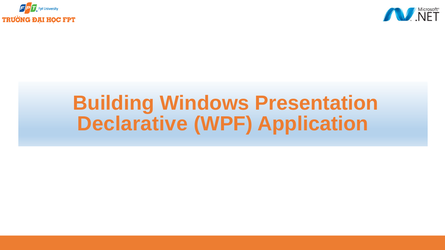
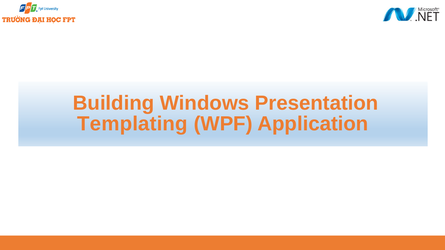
Declarative: Declarative -> Templating
